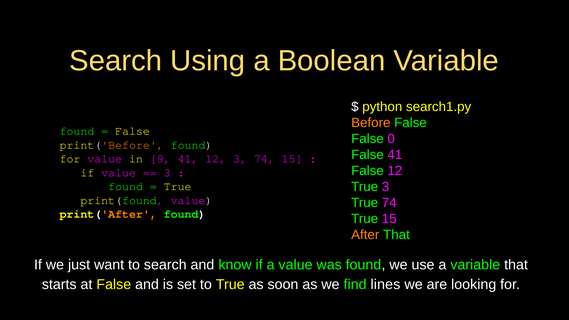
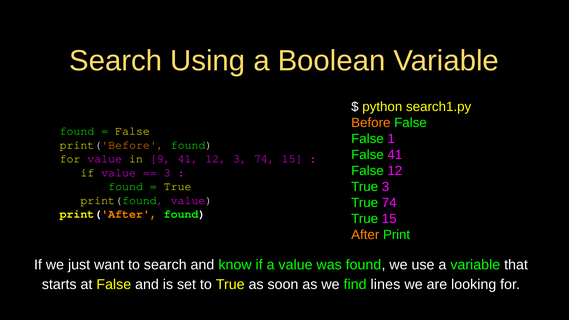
0: 0 -> 1
After That: That -> Print
